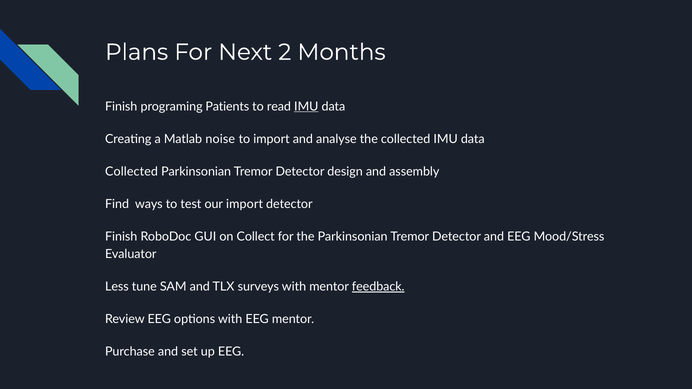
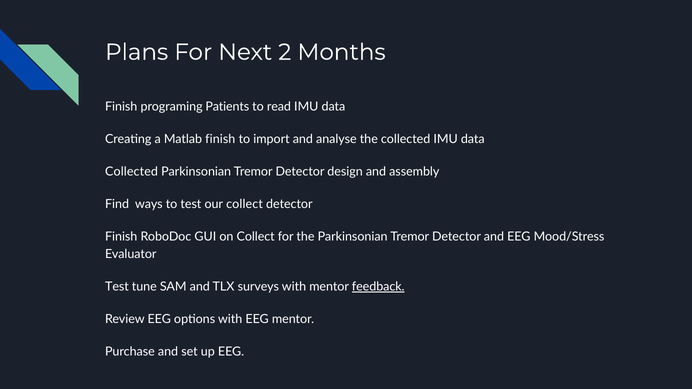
IMU at (306, 107) underline: present -> none
Matlab noise: noise -> finish
our import: import -> collect
Less at (117, 287): Less -> Test
